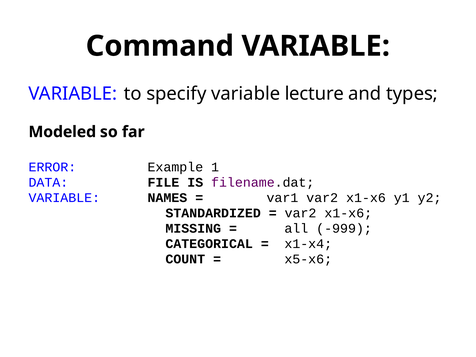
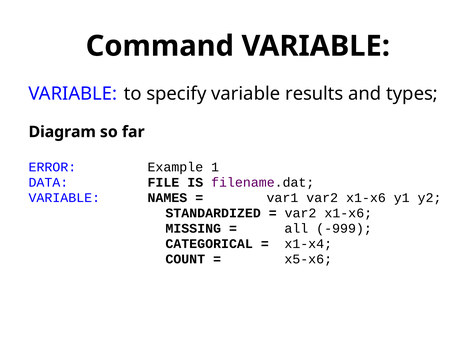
lecture: lecture -> results
Modeled: Modeled -> Diagram
